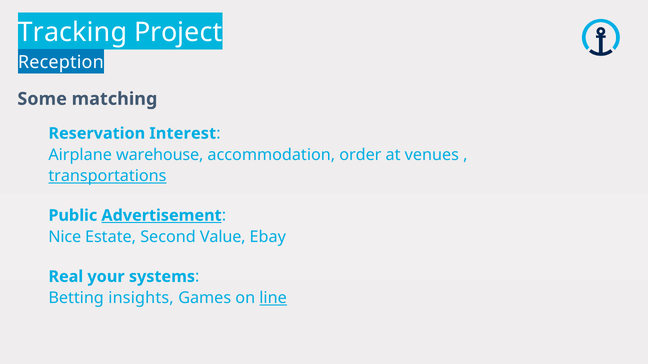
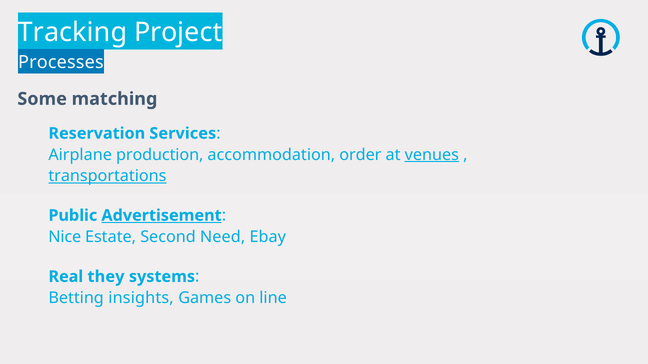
Reception: Reception -> Processes
Interest: Interest -> Services
warehouse: warehouse -> production
venues underline: none -> present
Value: Value -> Need
your: your -> they
line underline: present -> none
